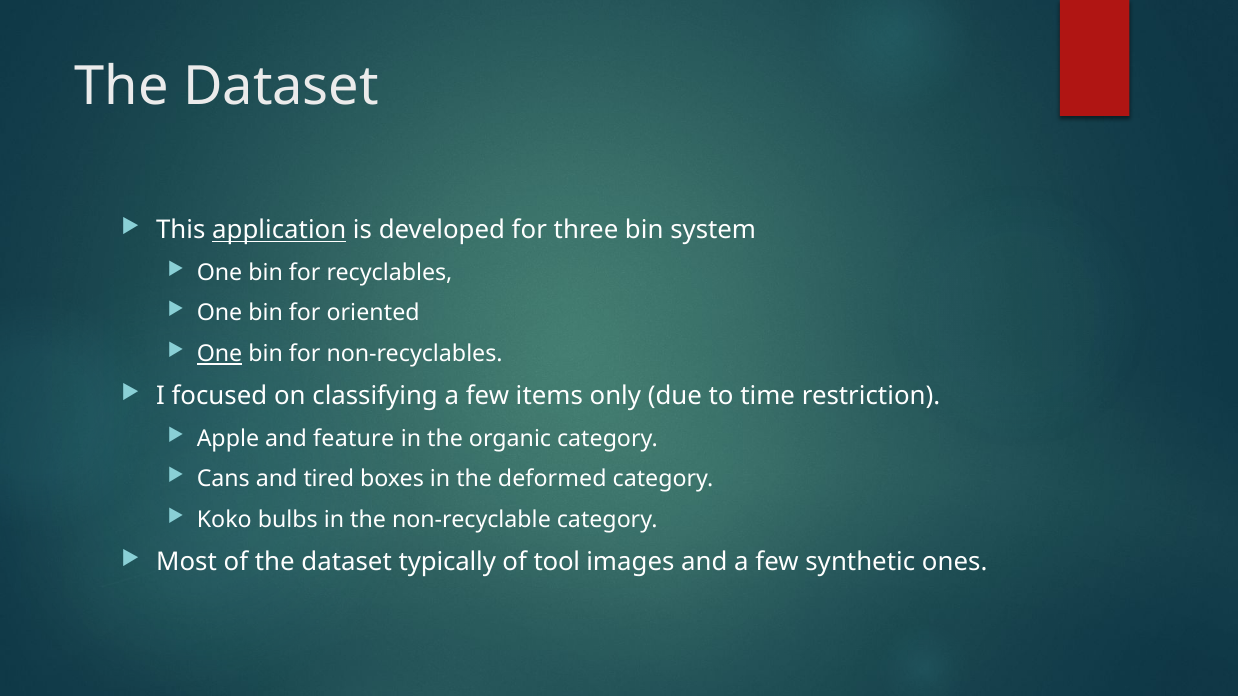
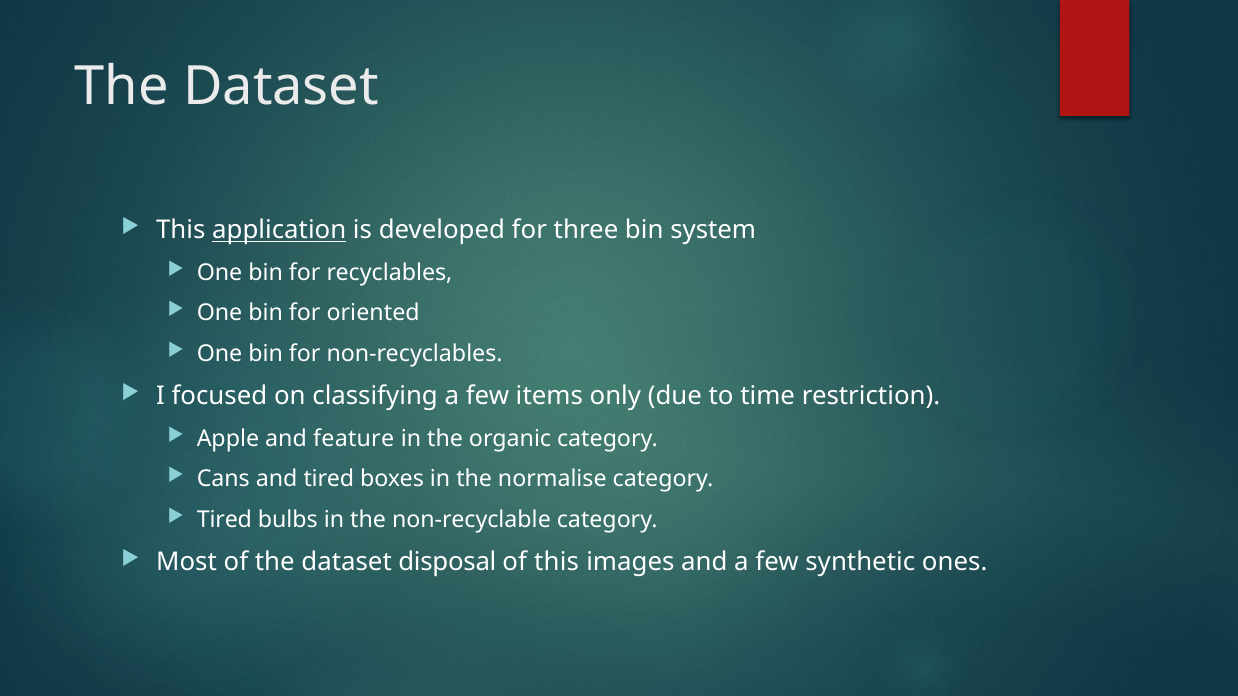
One at (220, 354) underline: present -> none
deformed: deformed -> normalise
Koko at (224, 520): Koko -> Tired
typically: typically -> disposal
of tool: tool -> this
